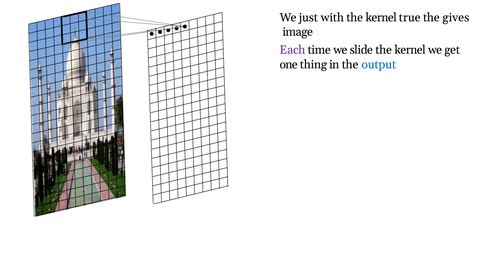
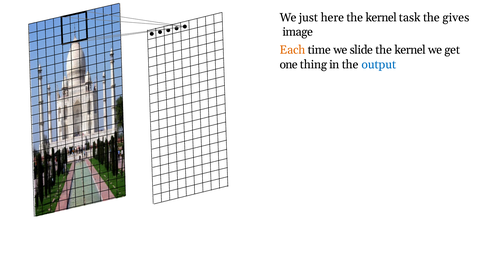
with: with -> here
true: true -> task
Each colour: purple -> orange
